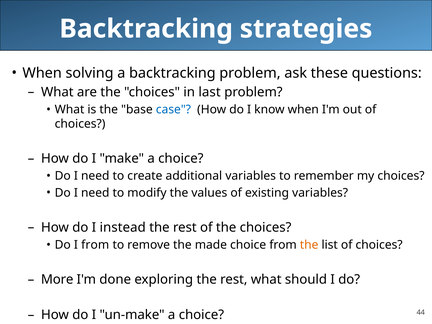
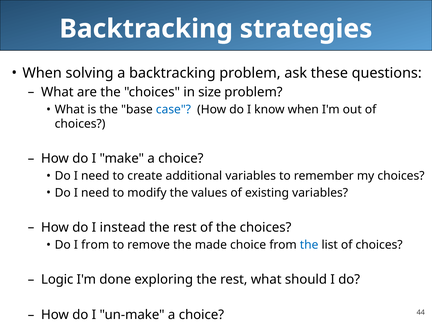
last: last -> size
the at (309, 245) colour: orange -> blue
More: More -> Logic
